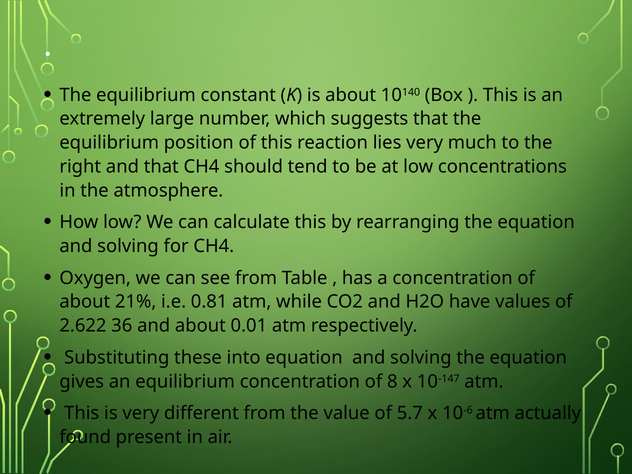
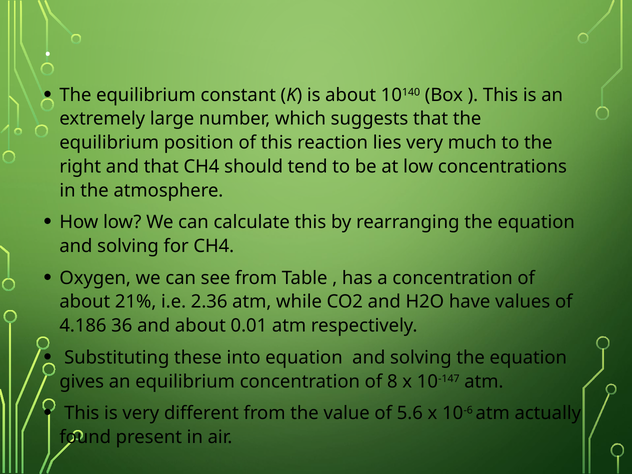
0.81: 0.81 -> 2.36
2.622: 2.622 -> 4.186
5.7: 5.7 -> 5.6
